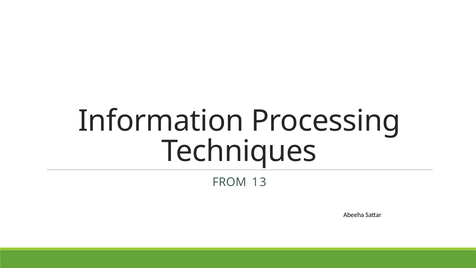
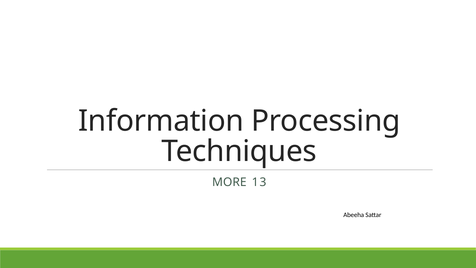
FROM: FROM -> MORE
